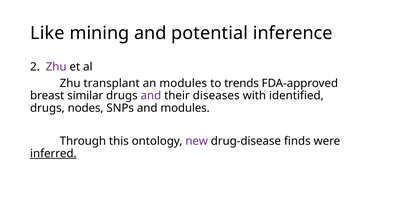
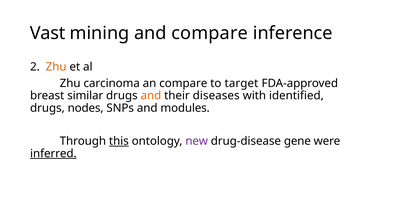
Like: Like -> Vast
and potential: potential -> compare
Zhu at (56, 67) colour: purple -> orange
transplant: transplant -> carcinoma
an modules: modules -> compare
trends: trends -> target
and at (151, 96) colour: purple -> orange
this underline: none -> present
finds: finds -> gene
